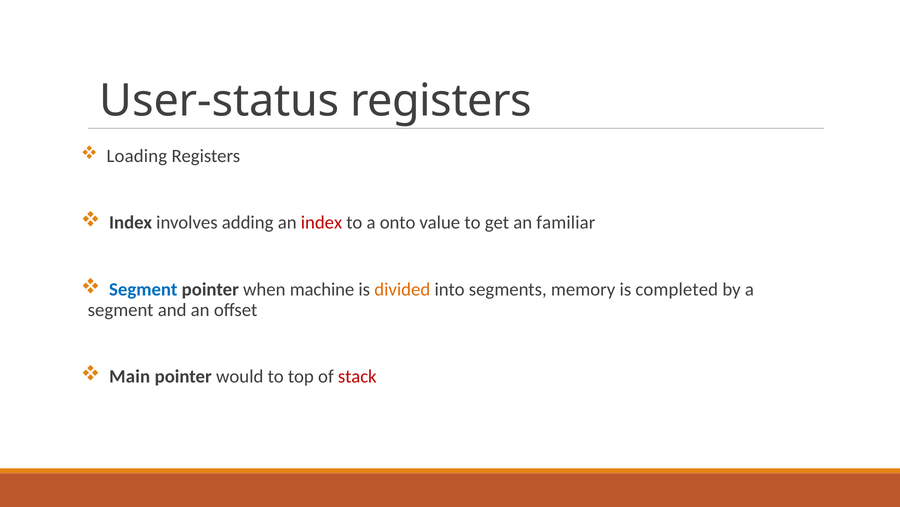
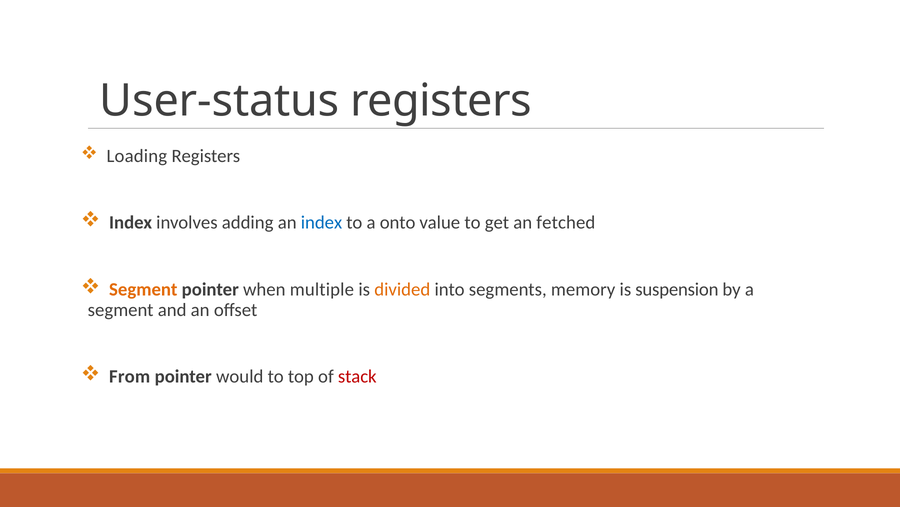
index at (321, 222) colour: red -> blue
familiar: familiar -> fetched
Segment at (143, 289) colour: blue -> orange
machine: machine -> multiple
completed: completed -> suspension
Main: Main -> From
